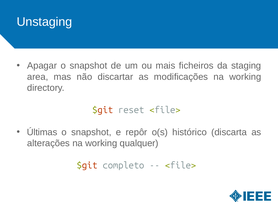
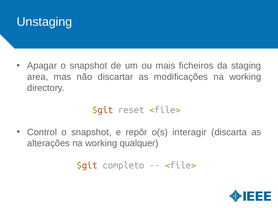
Últimas: Últimas -> Control
histórico: histórico -> interagir
